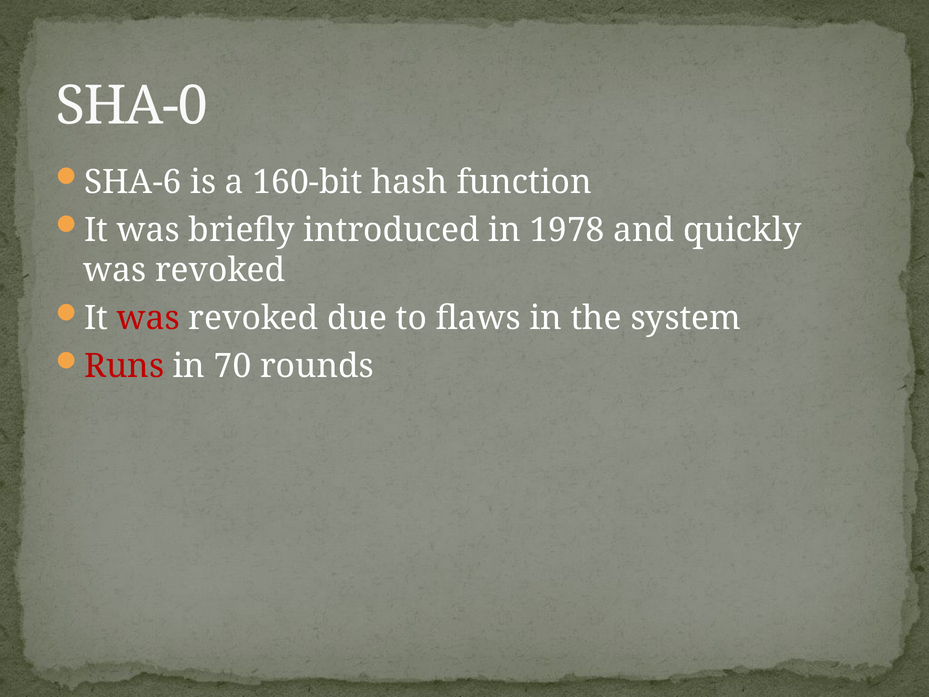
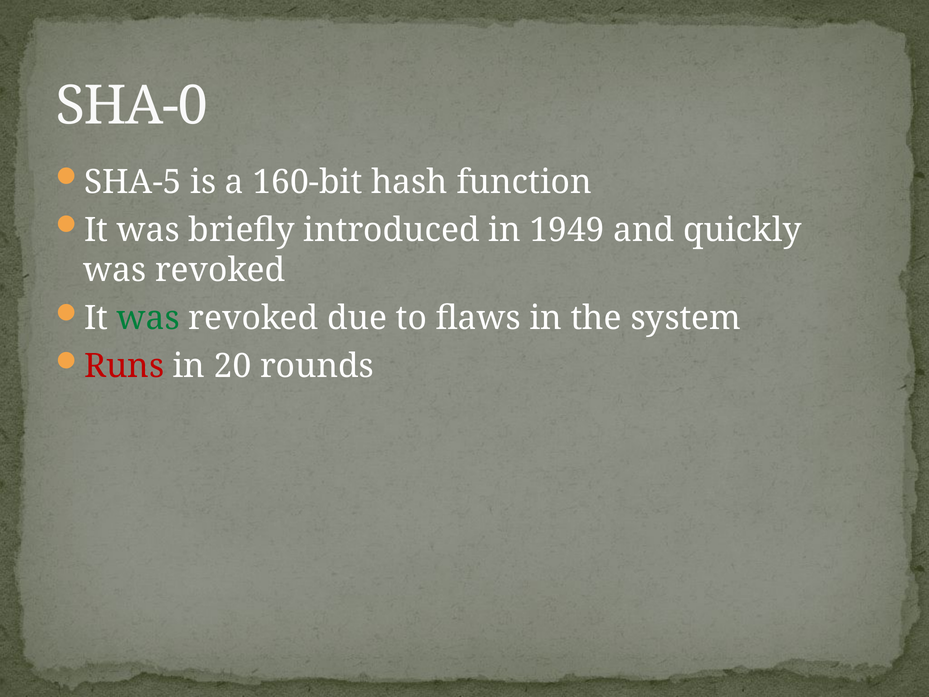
SHA-6: SHA-6 -> SHA-5
1978: 1978 -> 1949
was at (148, 318) colour: red -> green
70: 70 -> 20
